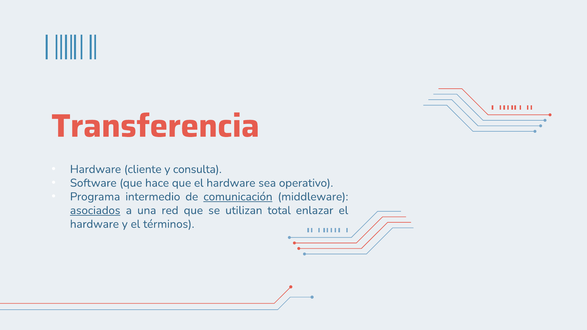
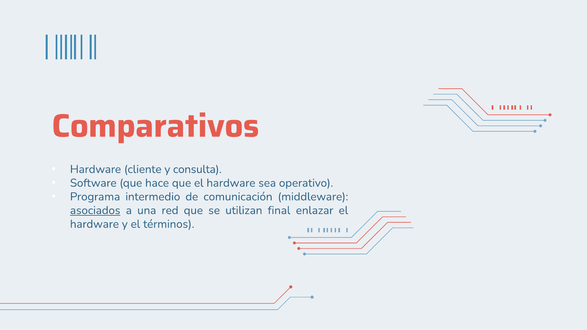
Transferencia: Transferencia -> Comparativos
comunicación underline: present -> none
total: total -> final
